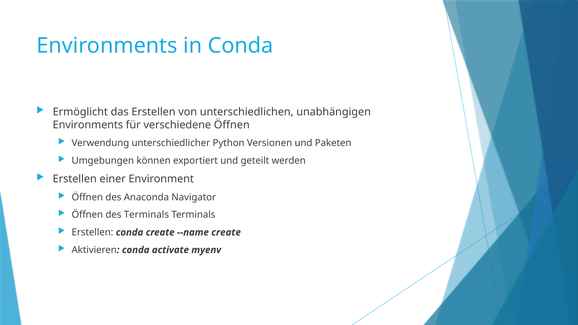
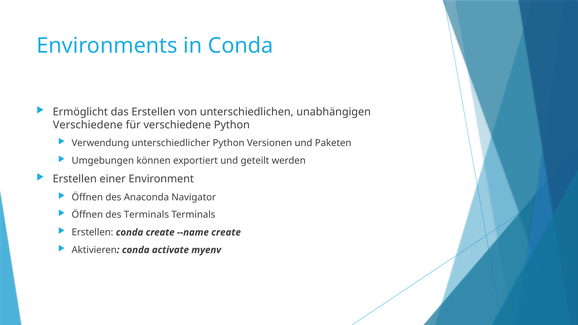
Environments at (88, 125): Environments -> Verschiedene
verschiedene Öffnen: Öffnen -> Python
